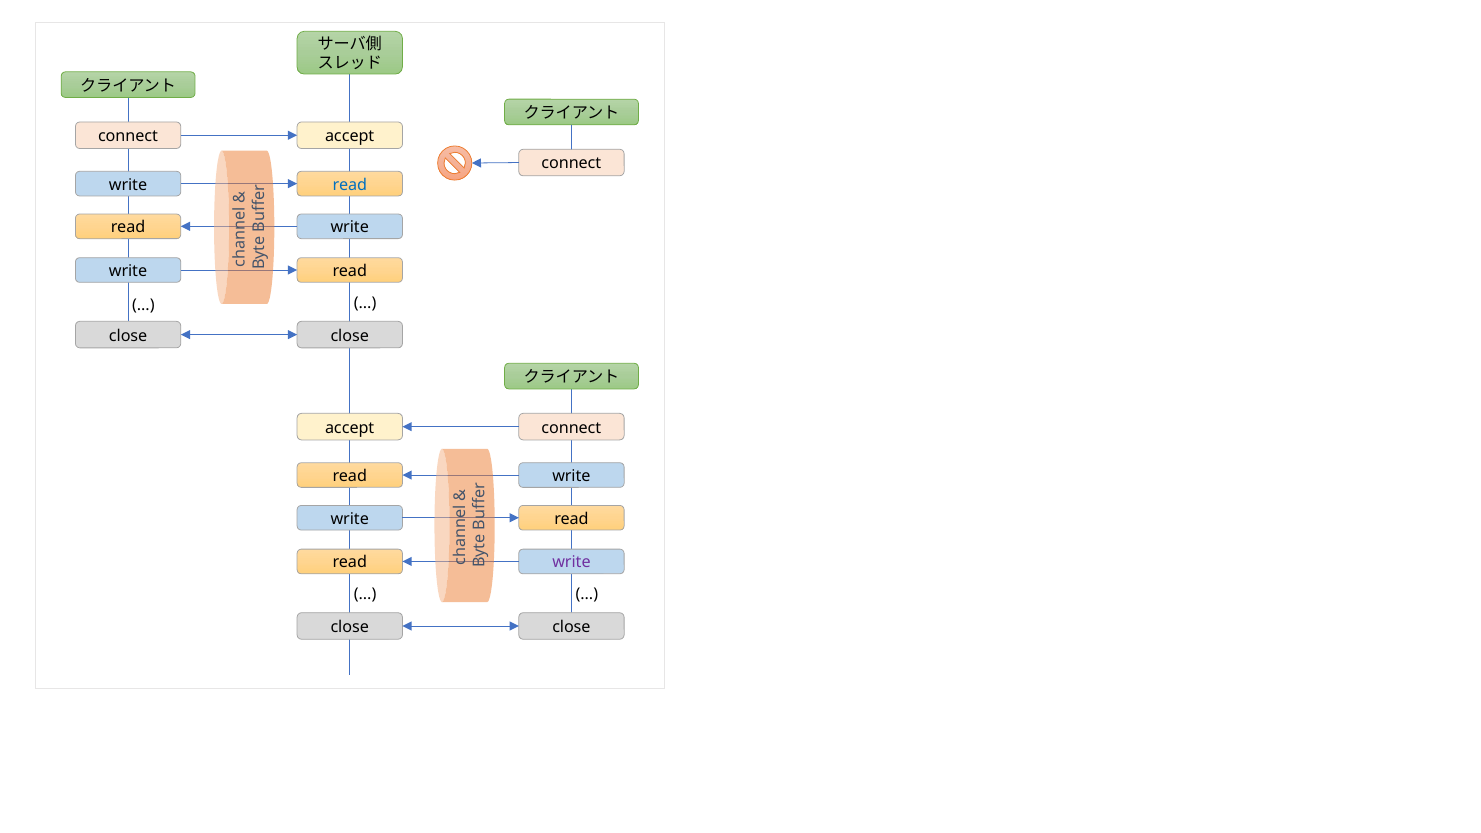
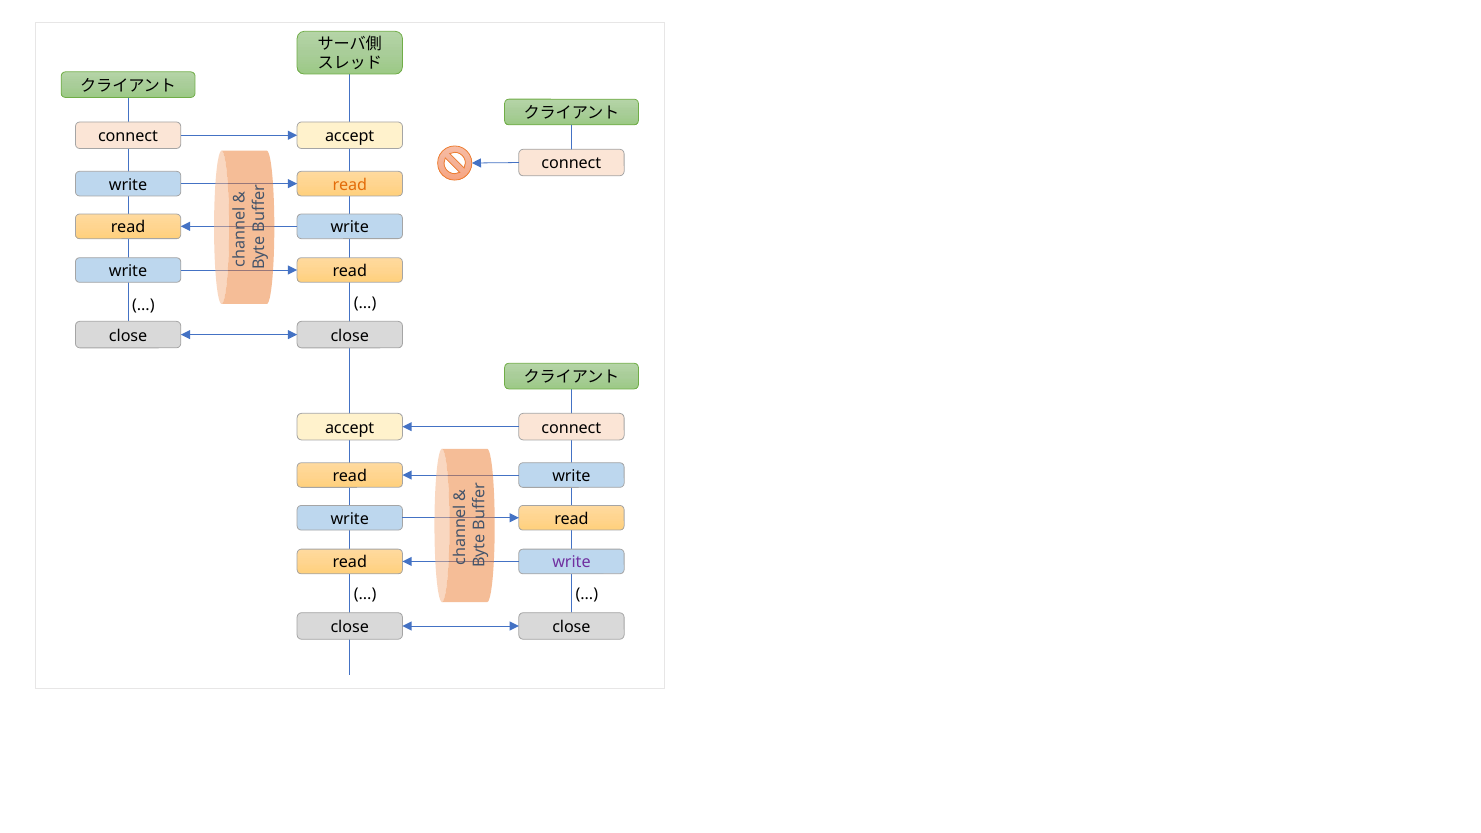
read at (350, 185) colour: blue -> orange
